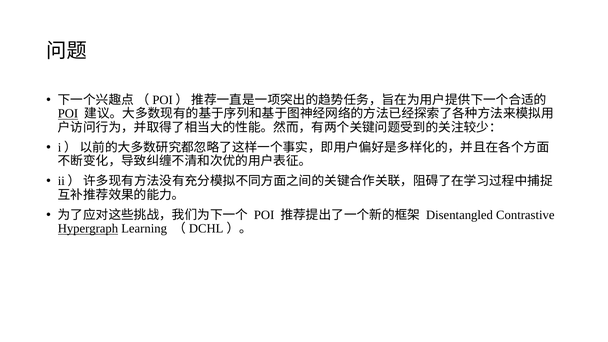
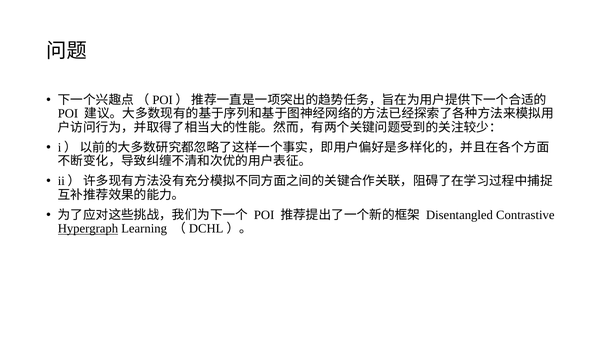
POI at (68, 114) underline: present -> none
